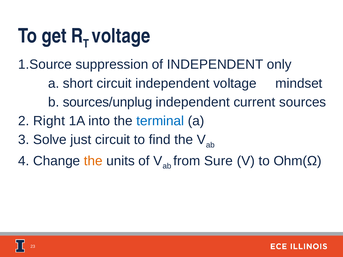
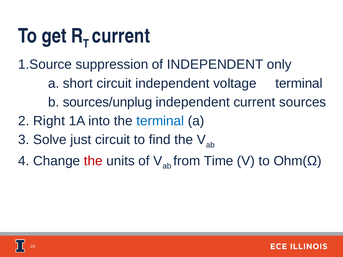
voltage at (121, 36): voltage -> current
voltage mindset: mindset -> terminal
the at (93, 161) colour: orange -> red
Sure: Sure -> Time
